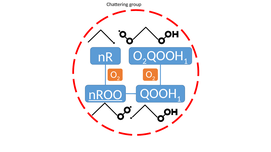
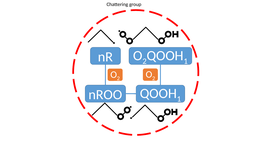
nROO underline: present -> none
